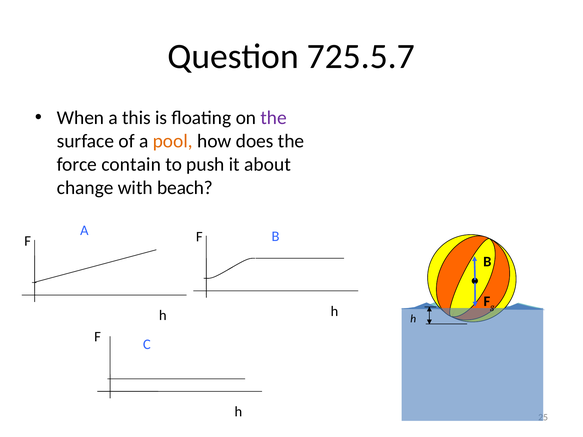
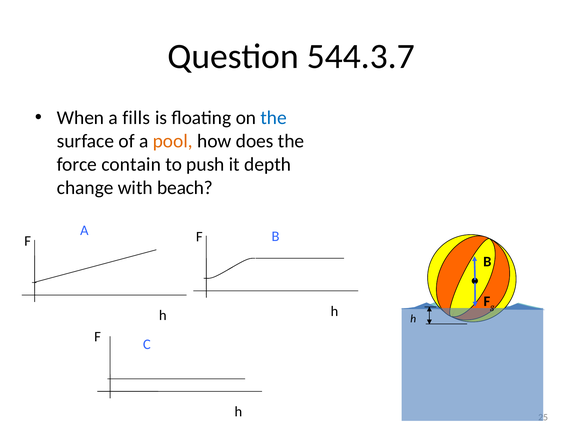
725.5.7: 725.5.7 -> 544.3.7
this: this -> fills
the at (274, 118) colour: purple -> blue
about: about -> depth
